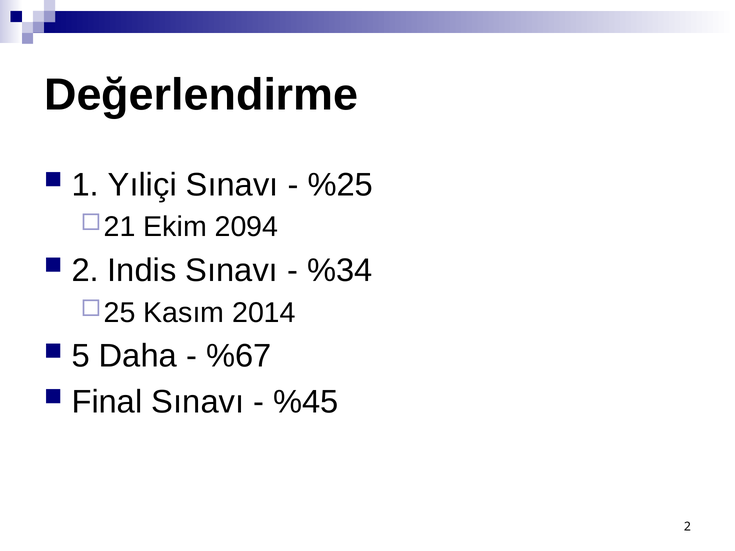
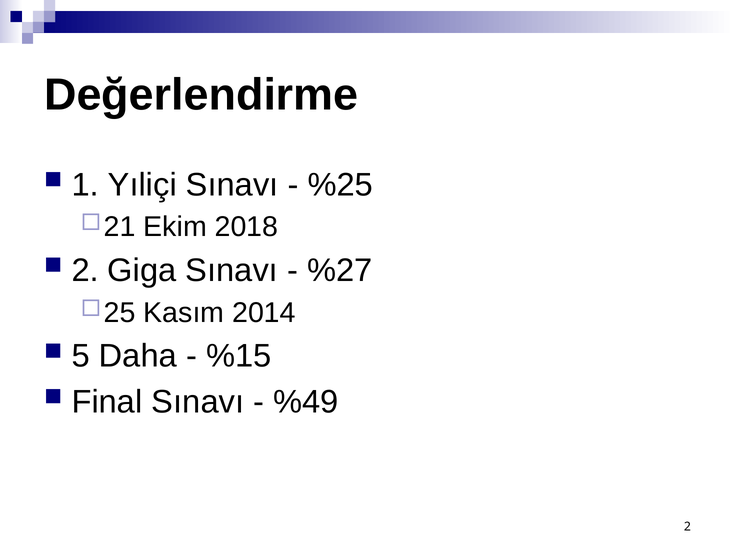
2094: 2094 -> 2018
Indis: Indis -> Giga
%34: %34 -> %27
%67: %67 -> %15
%45: %45 -> %49
